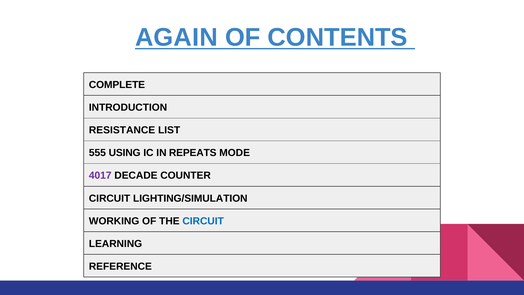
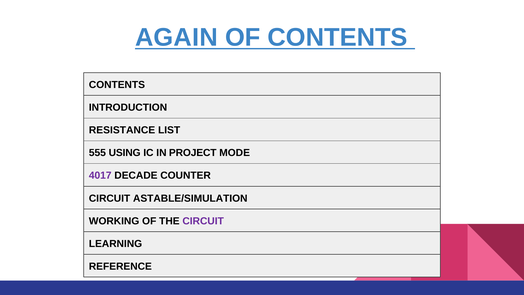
COMPLETE at (117, 85): COMPLETE -> CONTENTS
REPEATS: REPEATS -> PROJECT
LIGHTING/SIMULATION: LIGHTING/SIMULATION -> ASTABLE/SIMULATION
CIRCUIT at (203, 221) colour: blue -> purple
